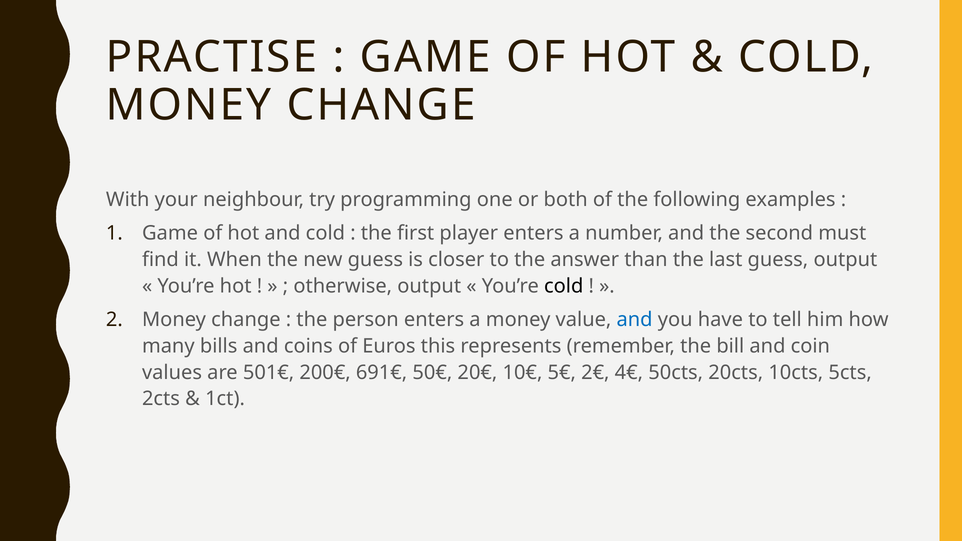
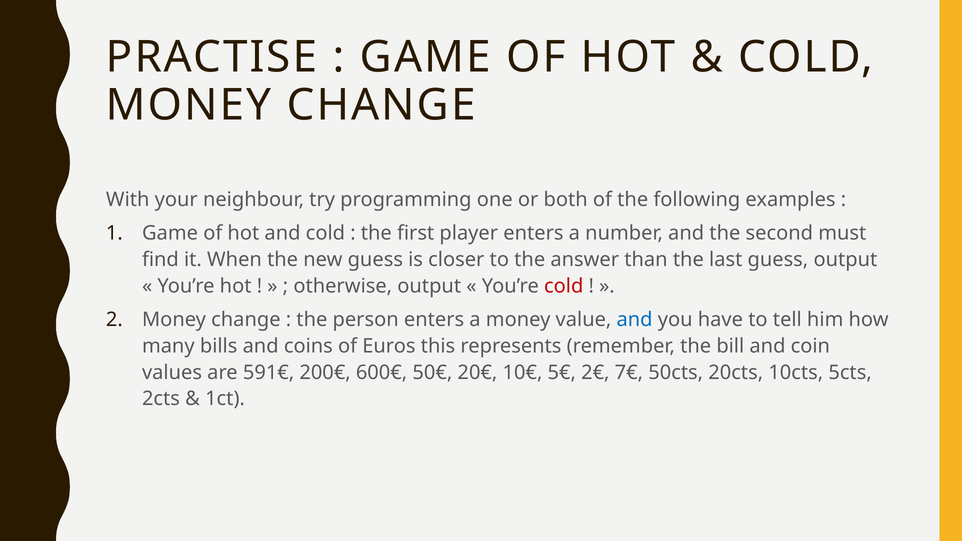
cold at (564, 286) colour: black -> red
501€: 501€ -> 591€
691€: 691€ -> 600€
4€: 4€ -> 7€
